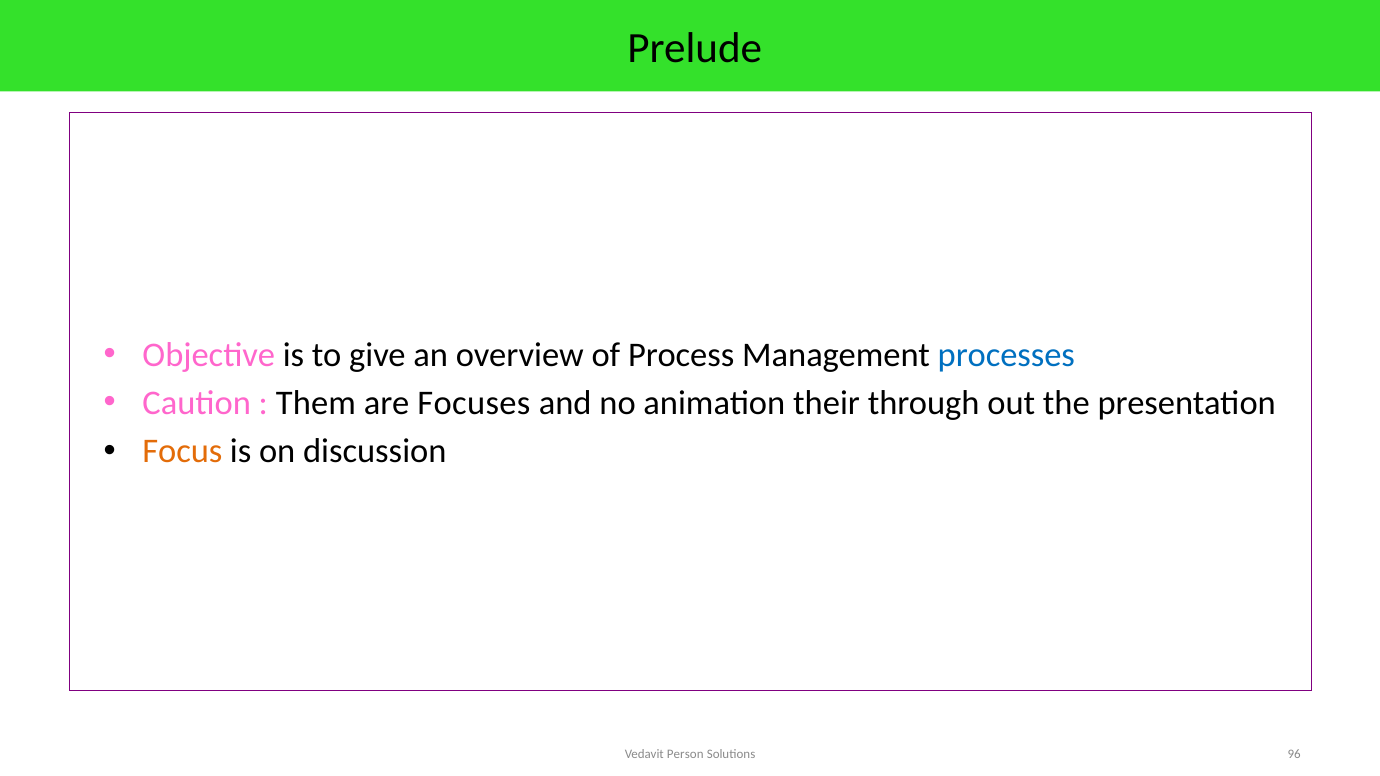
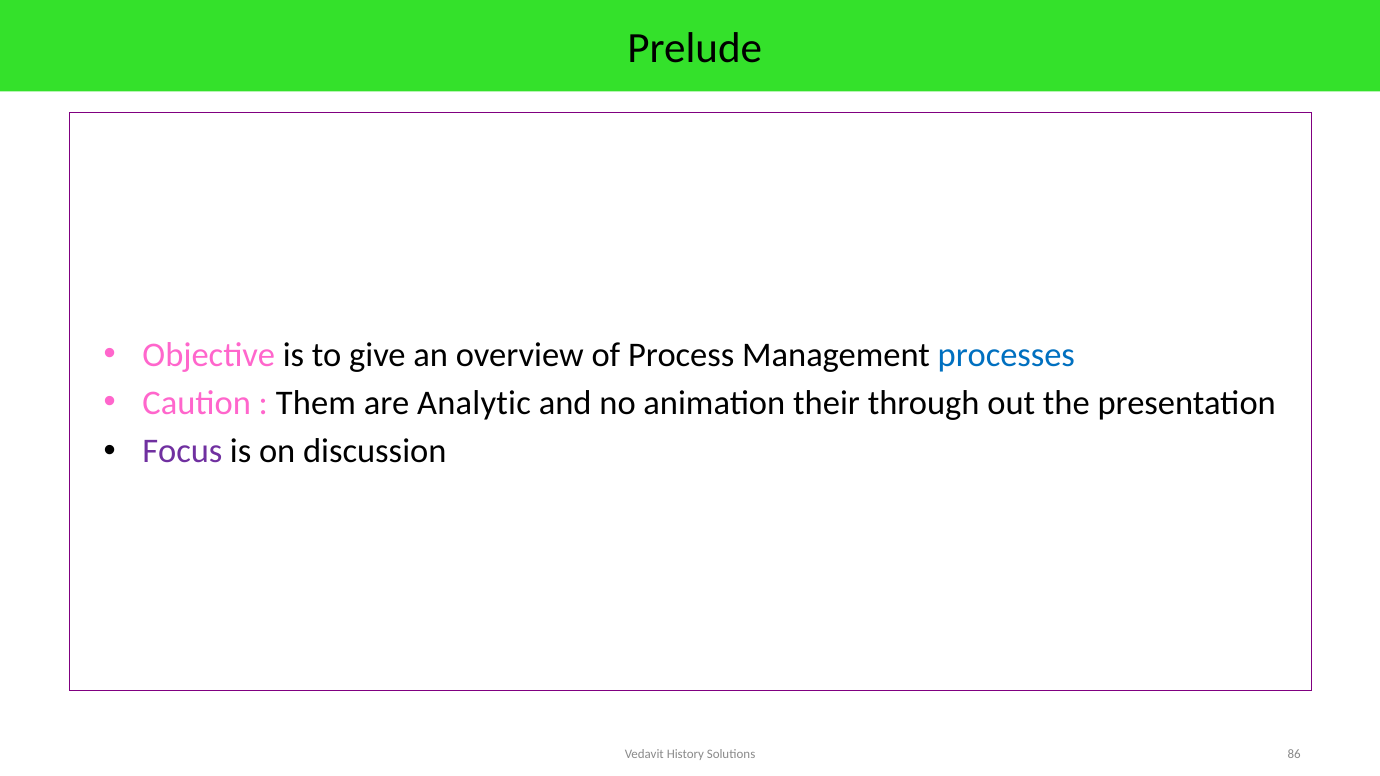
Focuses: Focuses -> Analytic
Focus colour: orange -> purple
Person: Person -> History
96: 96 -> 86
